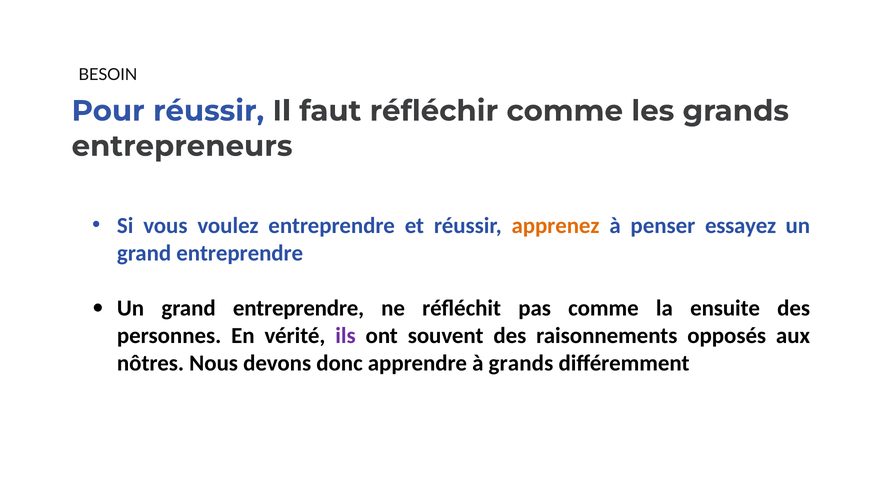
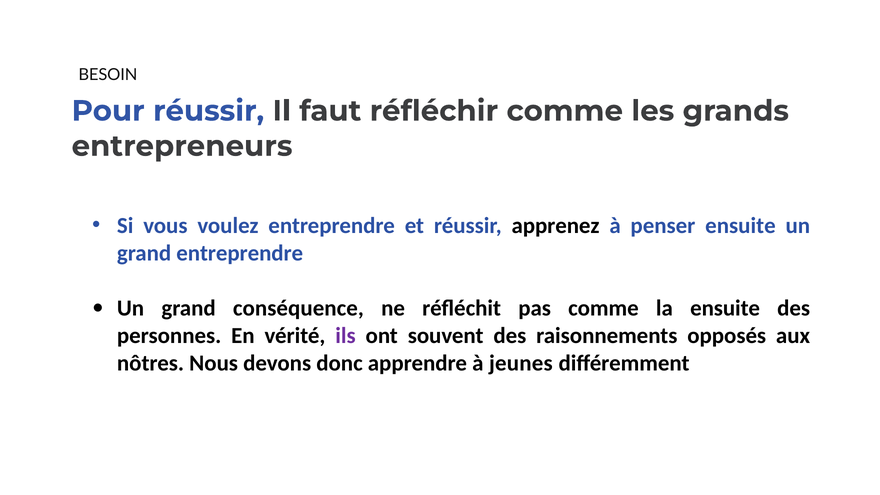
apprenez colour: orange -> black
penser essayez: essayez -> ensuite
entreprendre at (299, 308): entreprendre -> conséquence
à grands: grands -> jeunes
